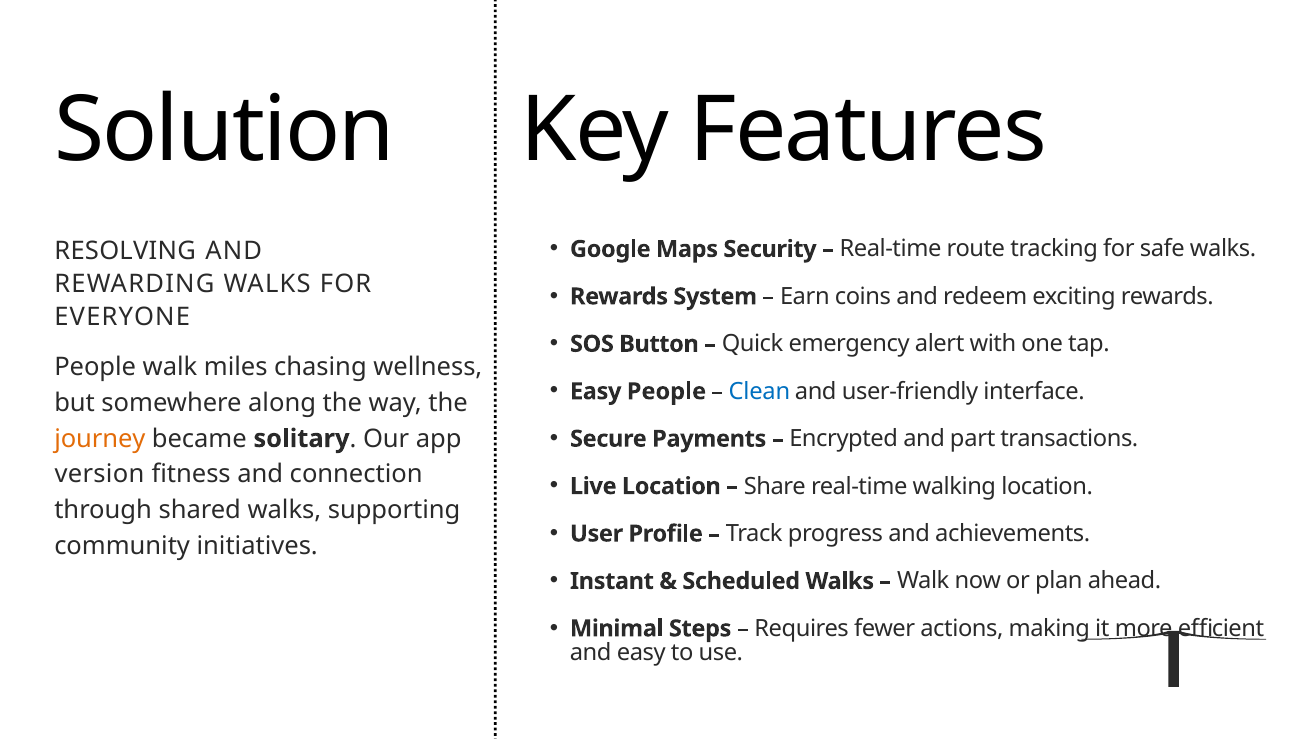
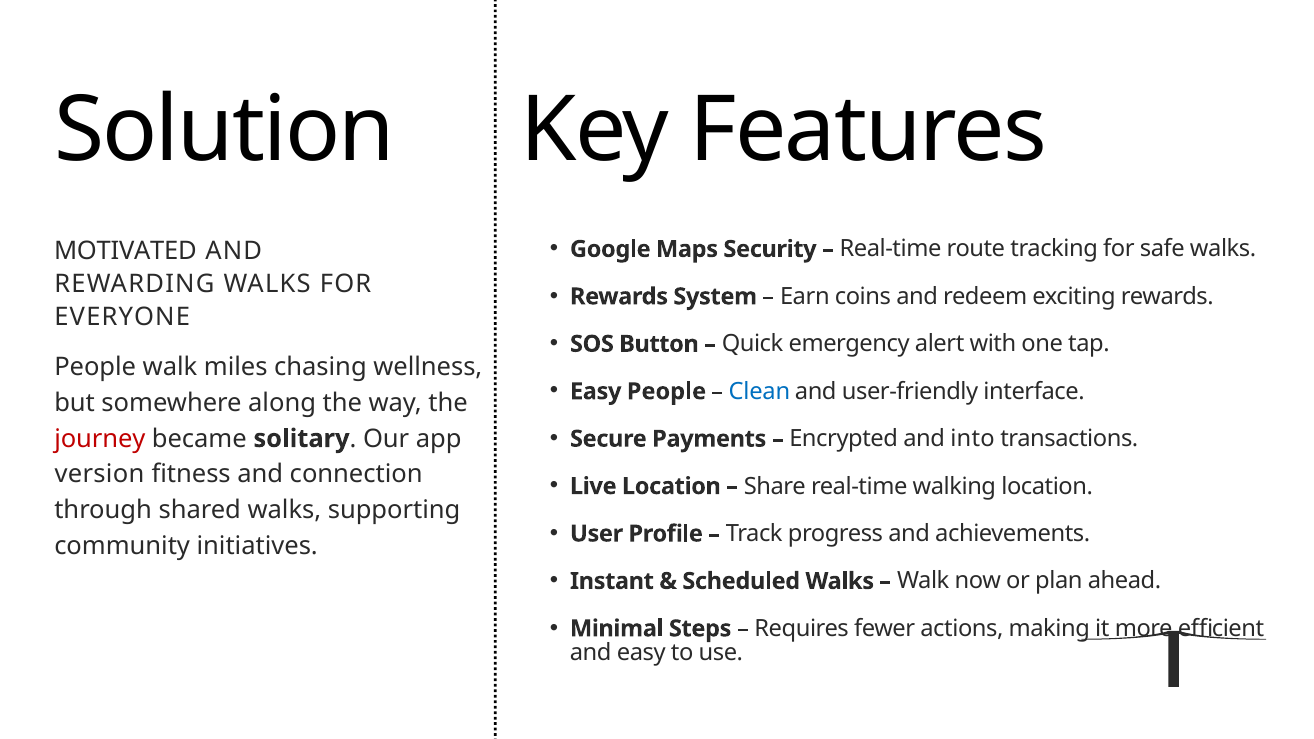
RESOLVING: RESOLVING -> MOTIVATED
part: part -> into
journey colour: orange -> red
